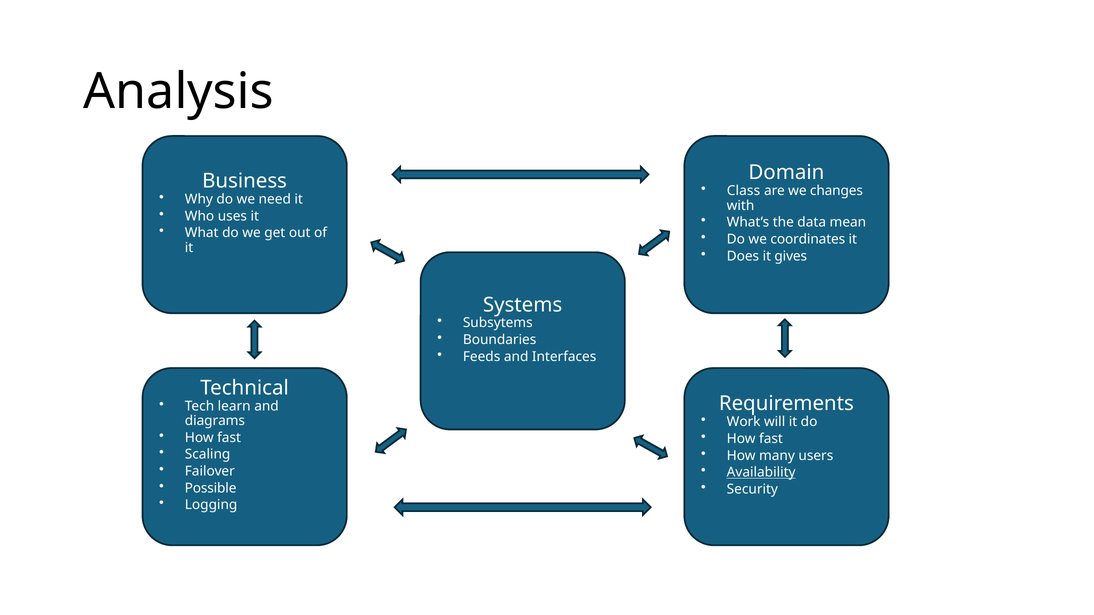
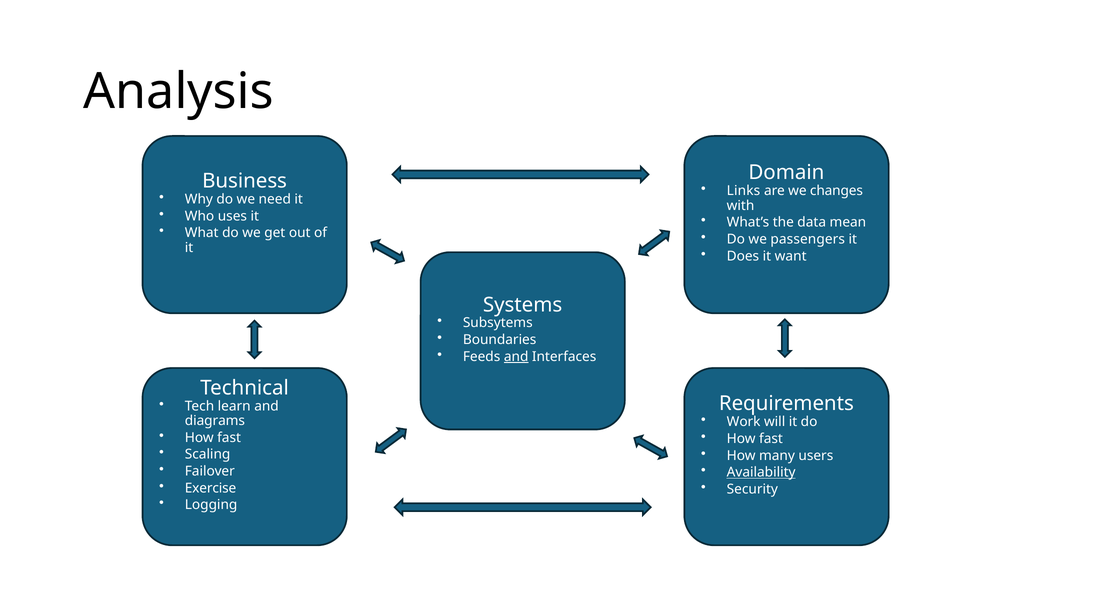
Class: Class -> Links
coordinates: coordinates -> passengers
gives: gives -> want
and at (516, 357) underline: none -> present
Possible: Possible -> Exercise
